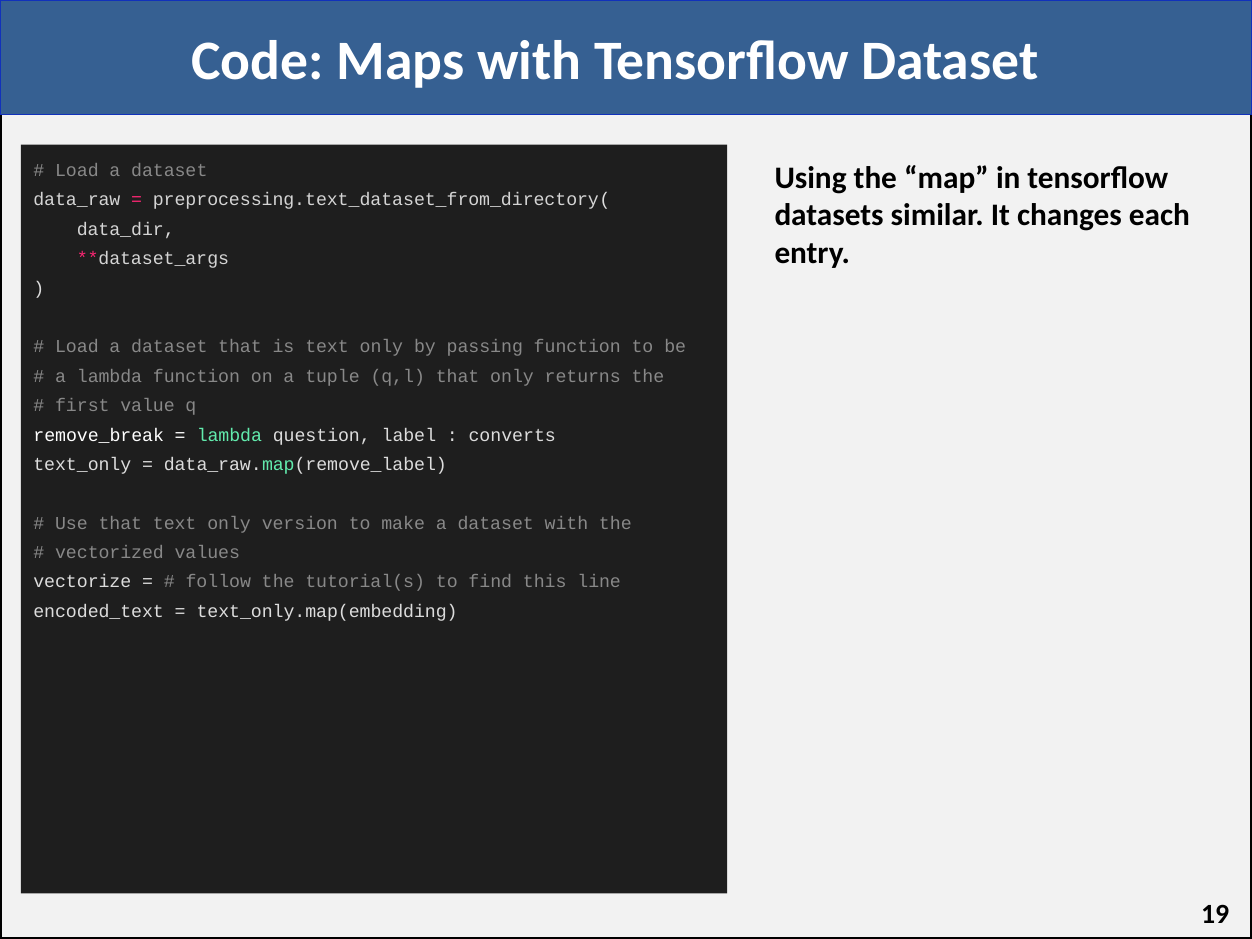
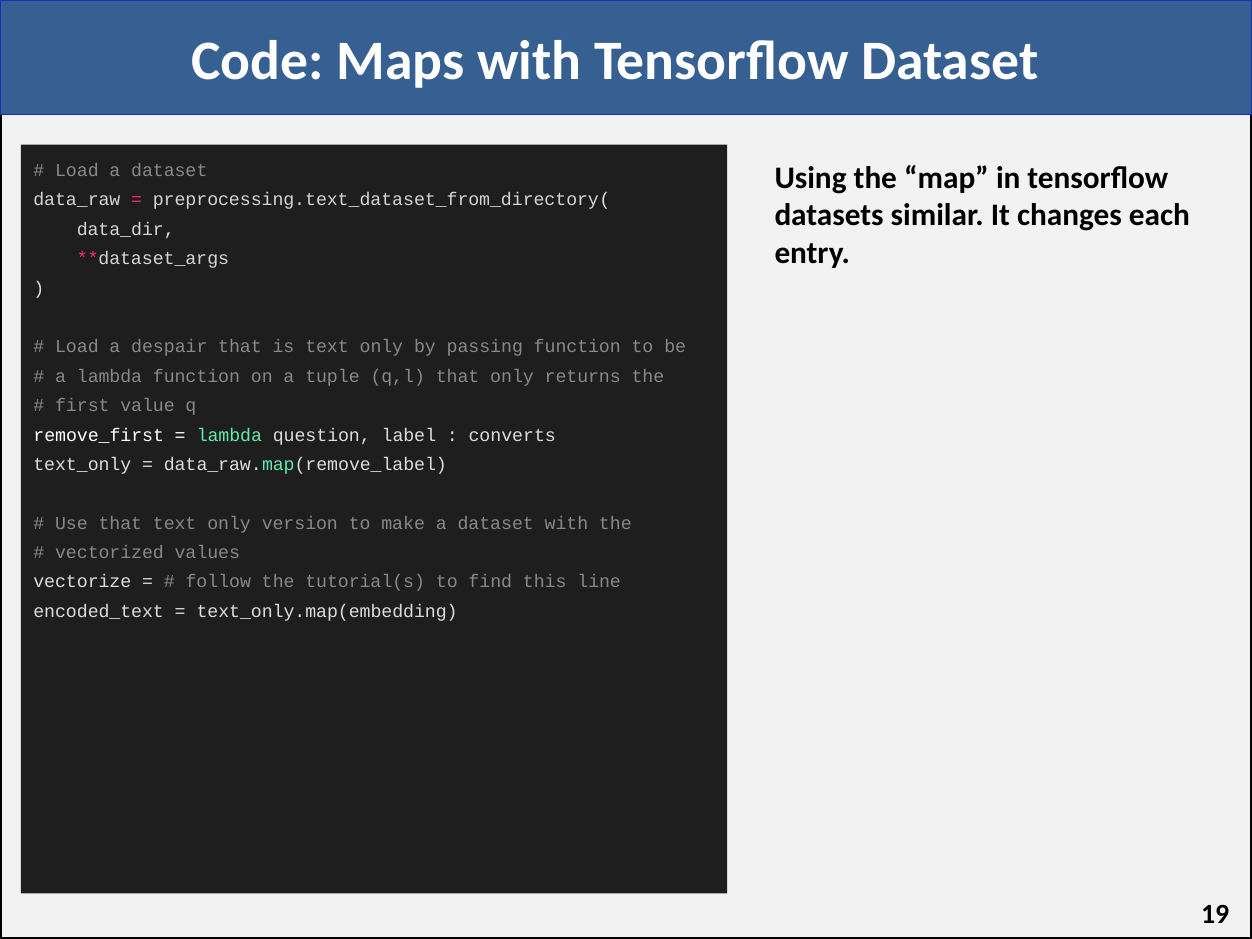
dataset at (169, 347): dataset -> despair
remove_break: remove_break -> remove_first
